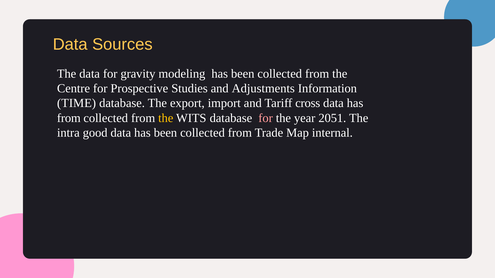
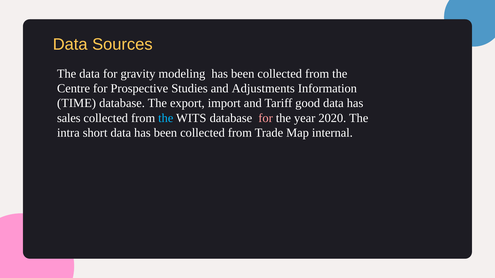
cross: cross -> good
from at (69, 118): from -> sales
the at (166, 118) colour: yellow -> light blue
2051: 2051 -> 2020
good: good -> short
